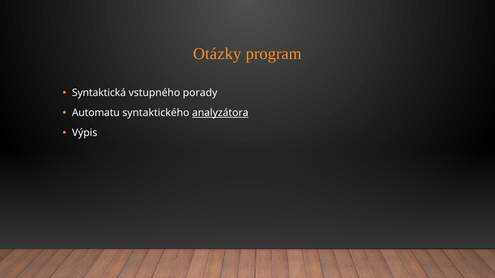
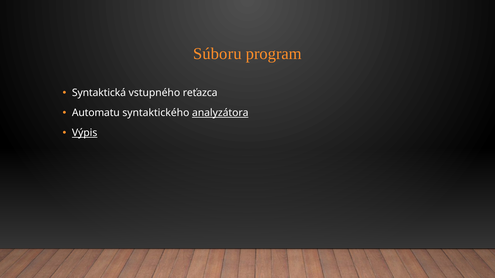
Otázky: Otázky -> Súboru
porady: porady -> reťazca
Výpis underline: none -> present
